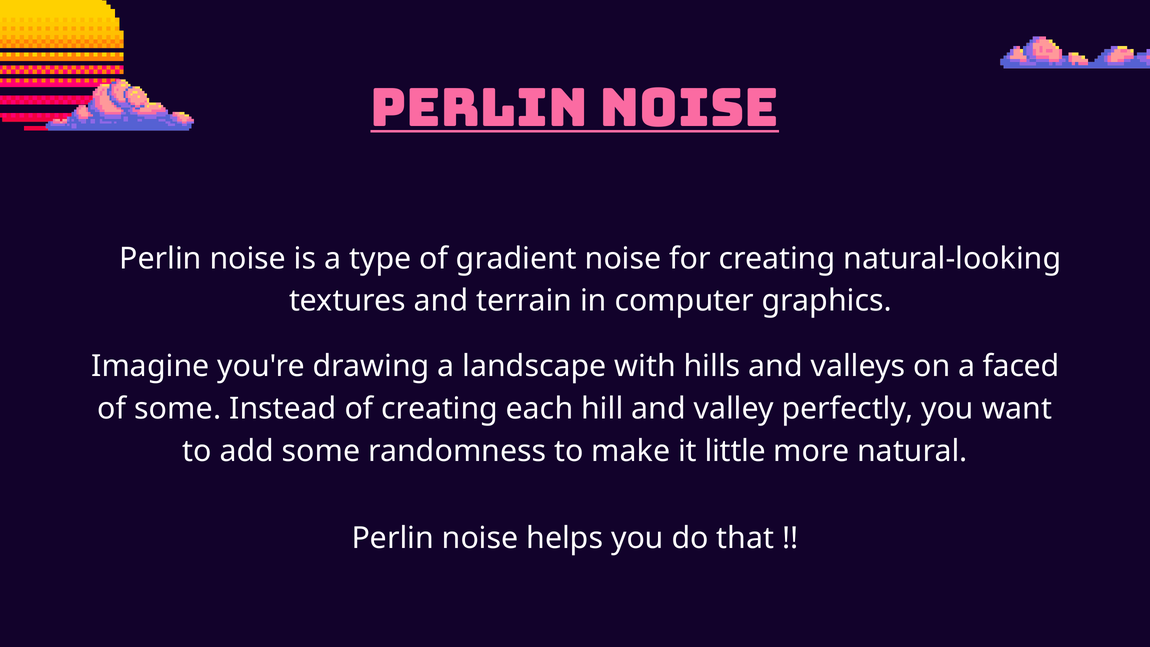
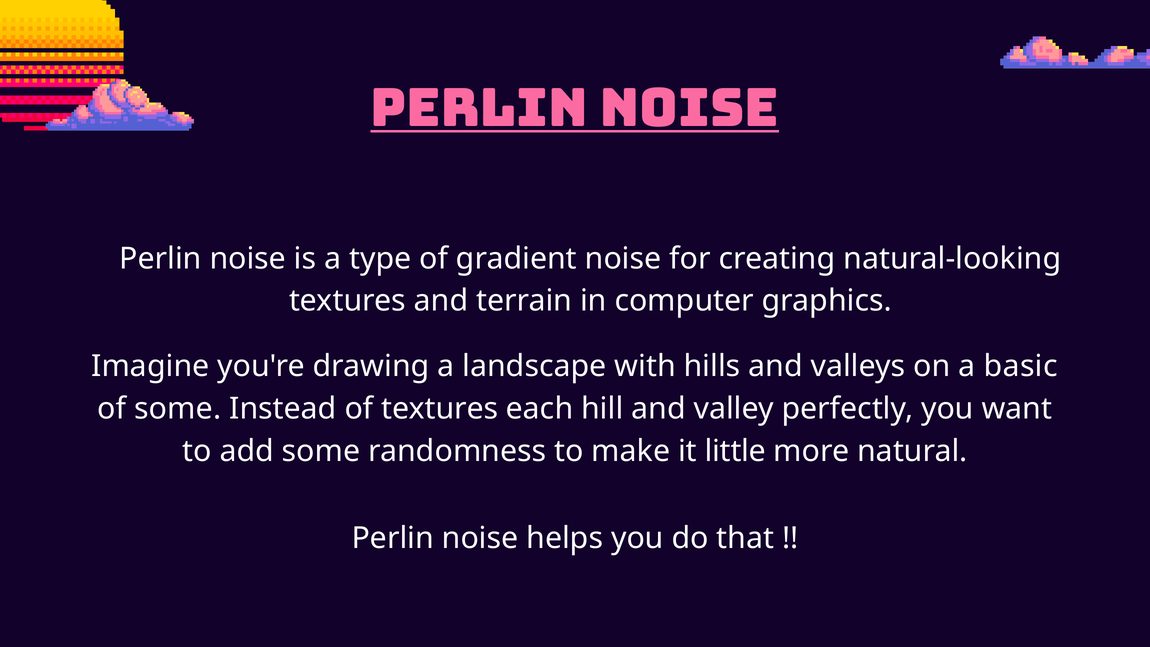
faced: faced -> basic
of creating: creating -> textures
